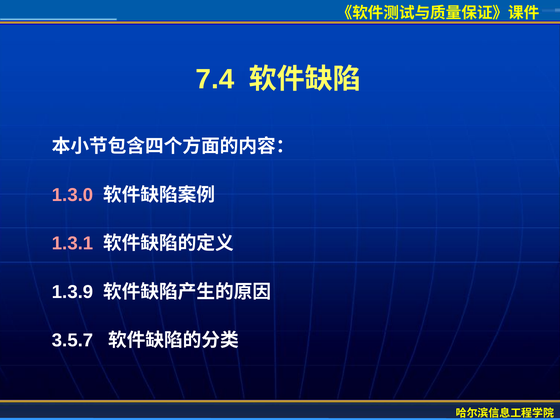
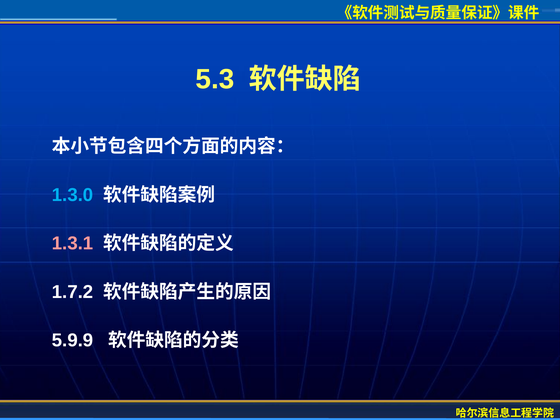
7.4: 7.4 -> 5.3
1.3.0 colour: pink -> light blue
1.3.9: 1.3.9 -> 1.7.2
3.5.7: 3.5.7 -> 5.9.9
